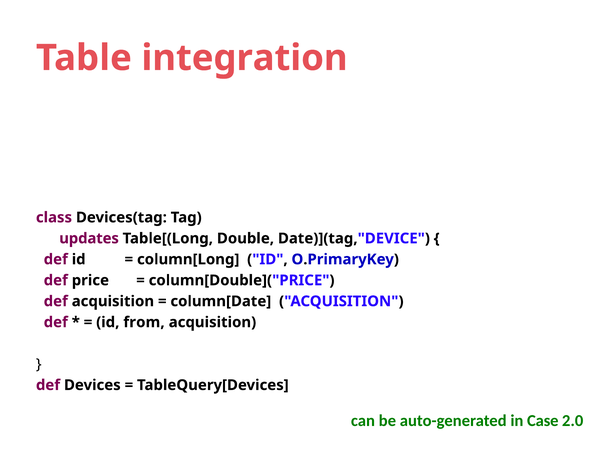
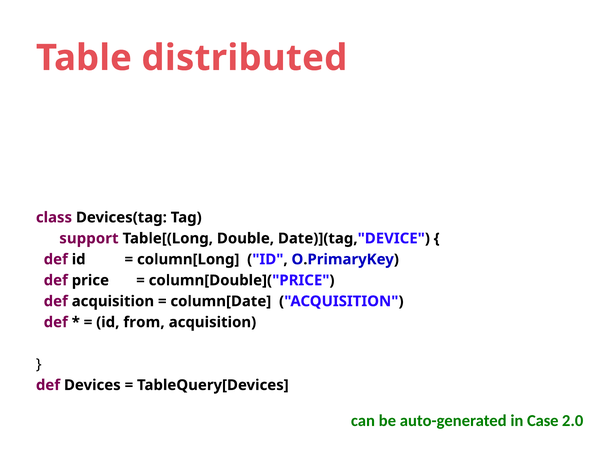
integration: integration -> distributed
updates: updates -> support
